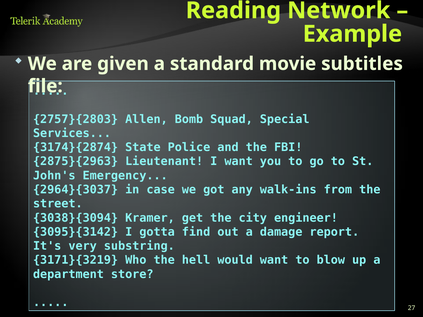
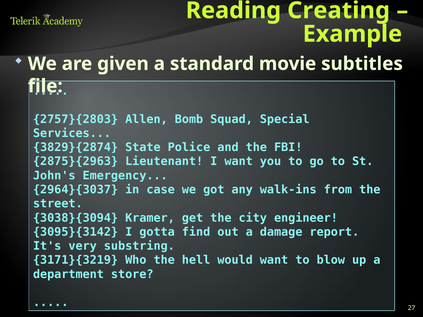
Network: Network -> Creating
3174}{2874: 3174}{2874 -> 3829}{2874
